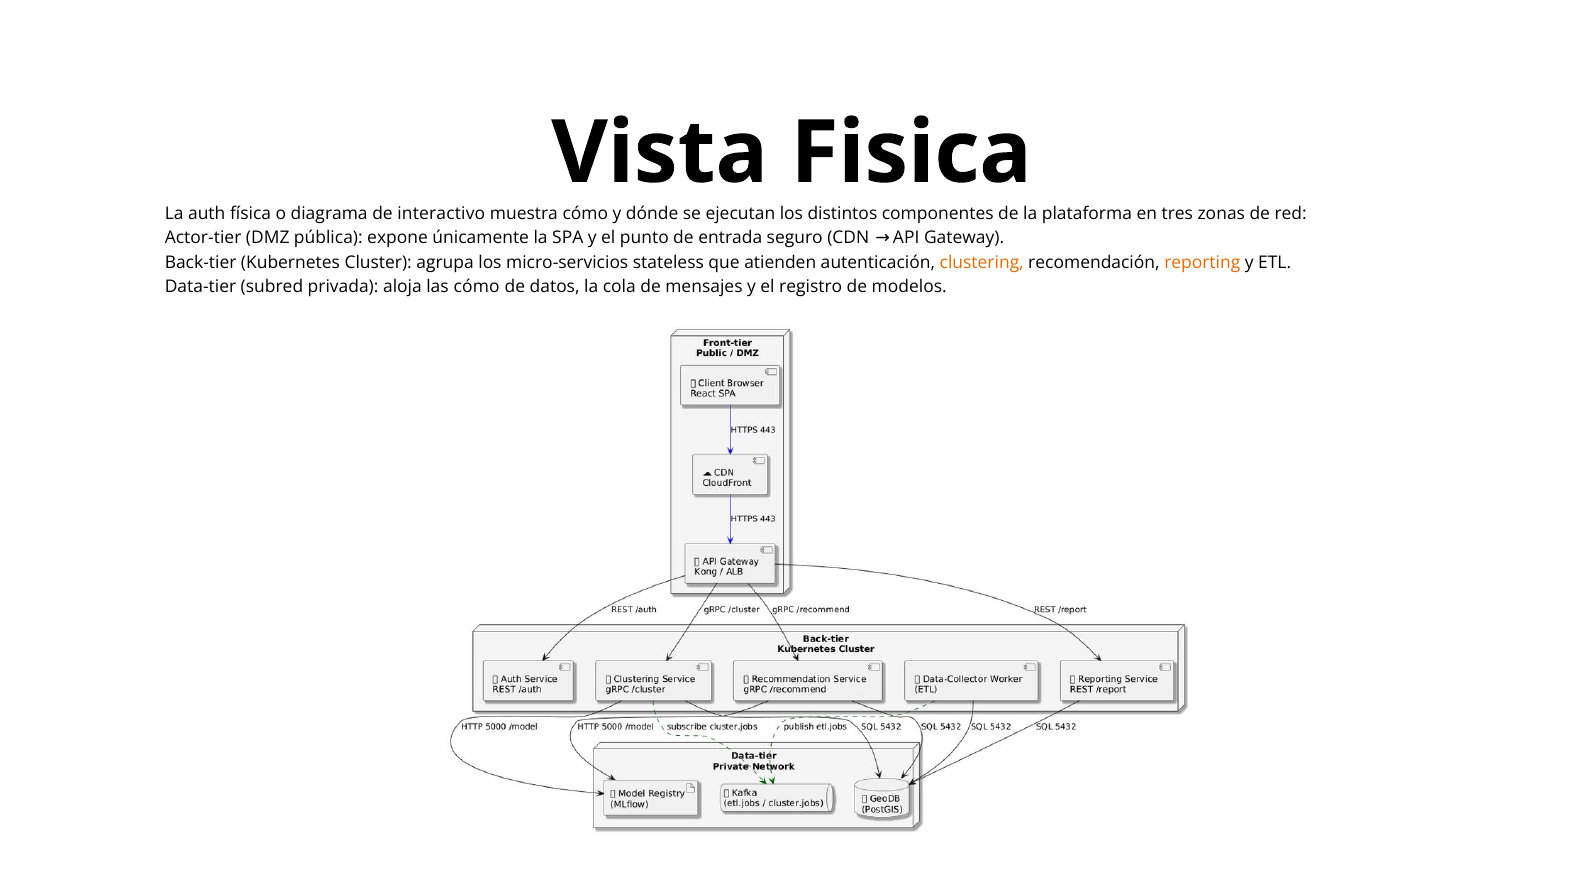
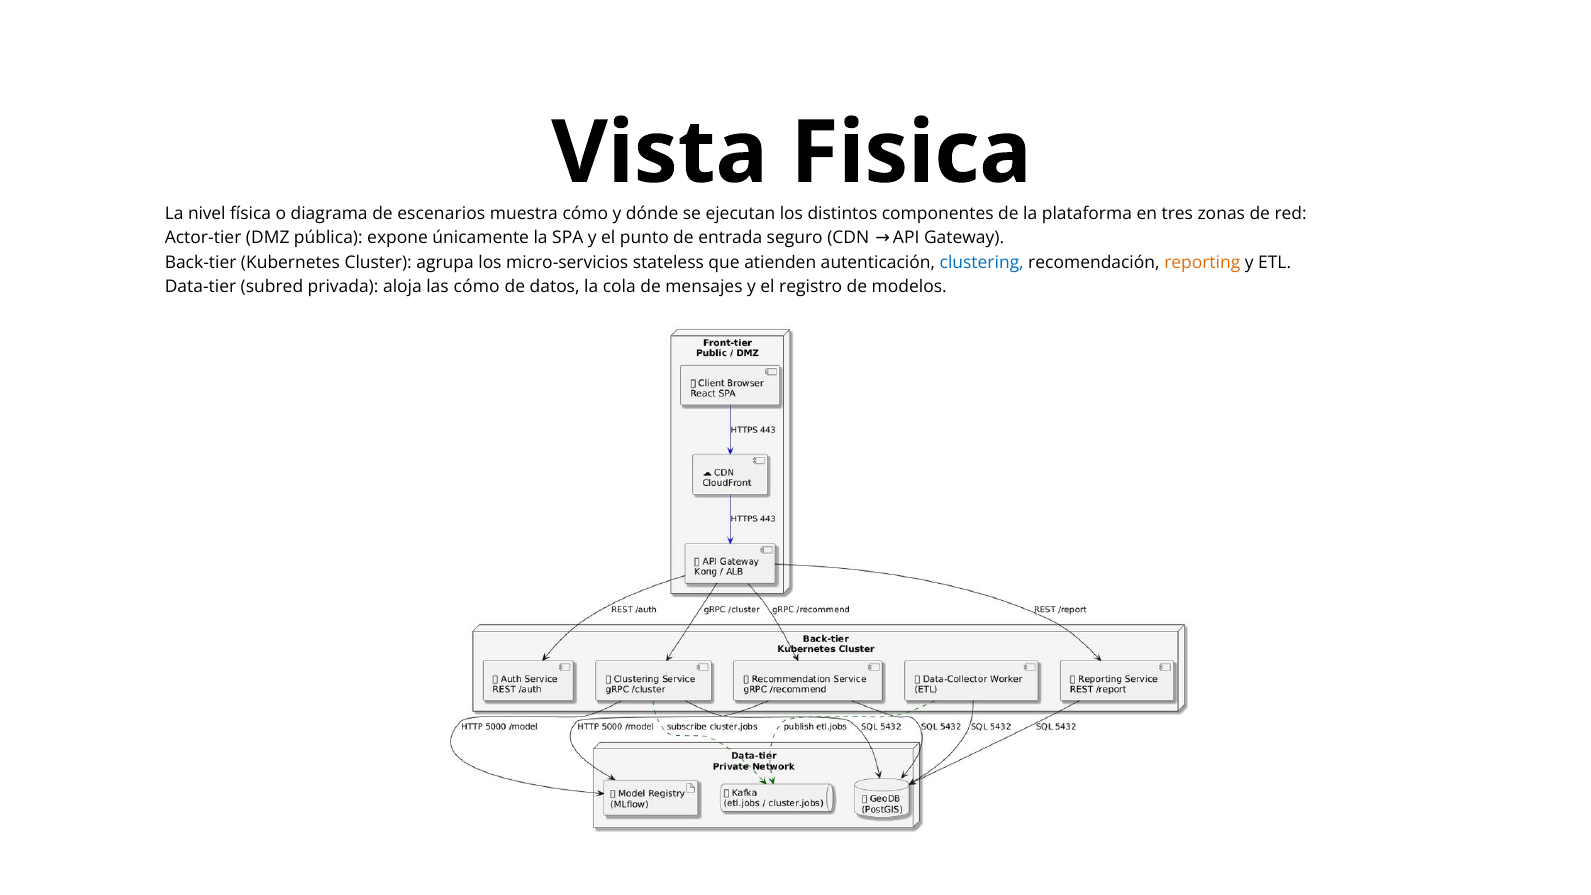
auth: auth -> nivel
interactivo: interactivo -> escenarios
clustering colour: orange -> blue
